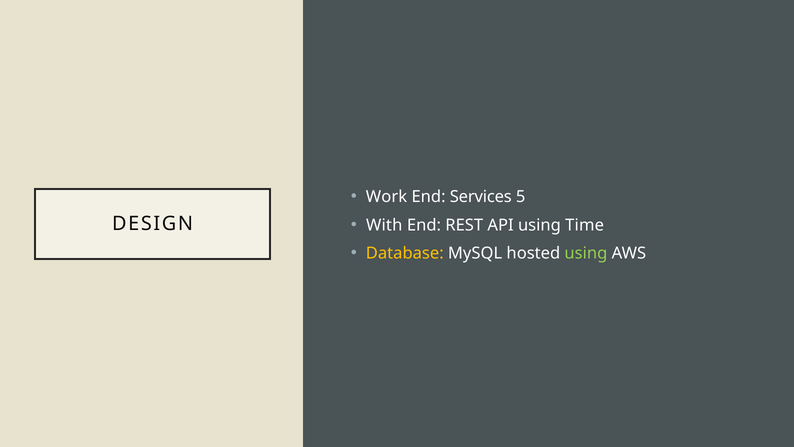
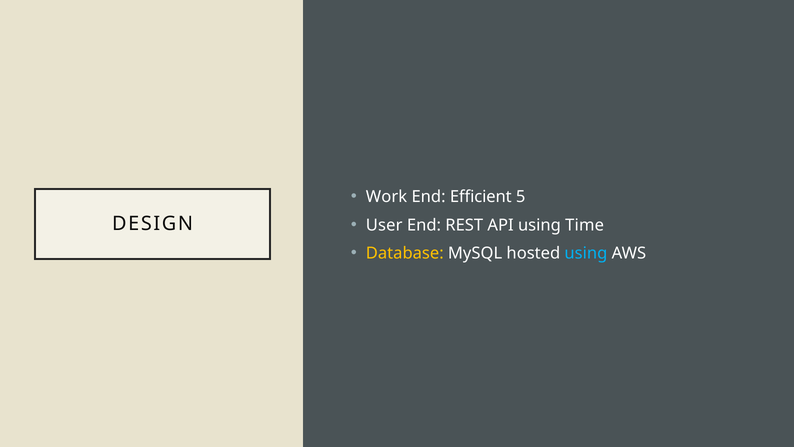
Services: Services -> Efficient
With: With -> User
using at (586, 253) colour: light green -> light blue
